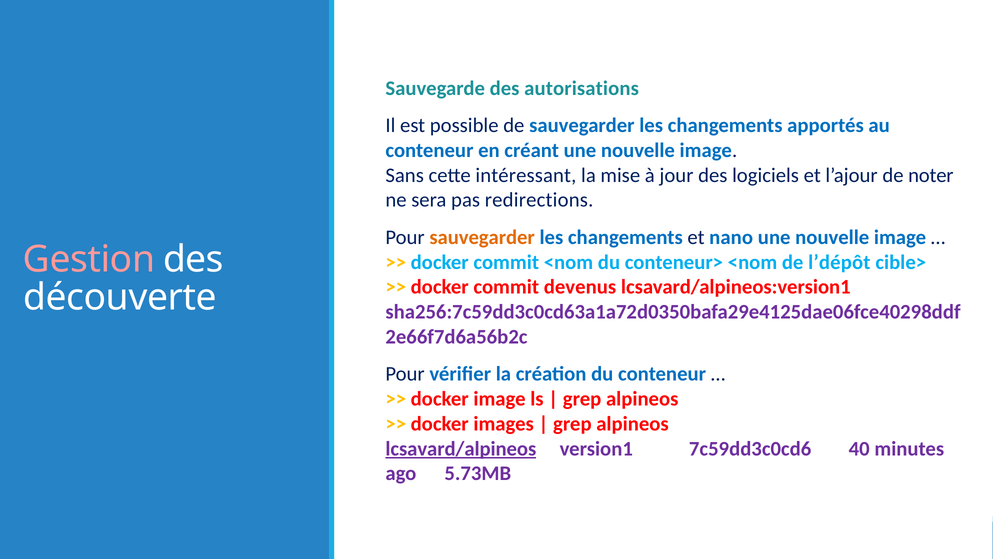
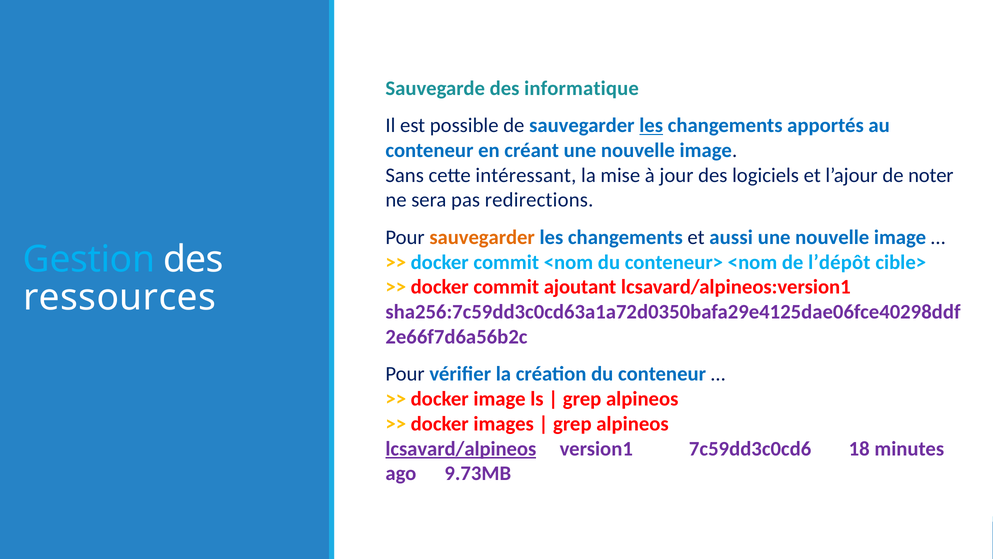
autorisations: autorisations -> informatique
les at (651, 125) underline: none -> present
nano: nano -> aussi
Gestion colour: pink -> light blue
devenus: devenus -> ajoutant
découverte: découverte -> ressources
40: 40 -> 18
5.73MB: 5.73MB -> 9.73MB
